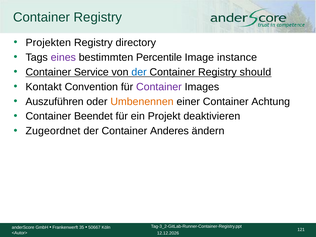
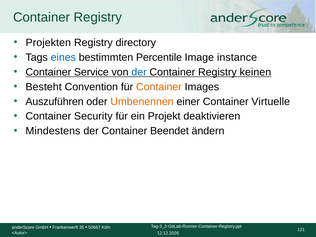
eines colour: purple -> blue
should: should -> keinen
Kontakt: Kontakt -> Besteht
Container at (159, 87) colour: purple -> orange
Achtung: Achtung -> Virtuelle
Beendet: Beendet -> Security
Zugeordnet: Zugeordnet -> Mindestens
Anderes: Anderes -> Beendet
